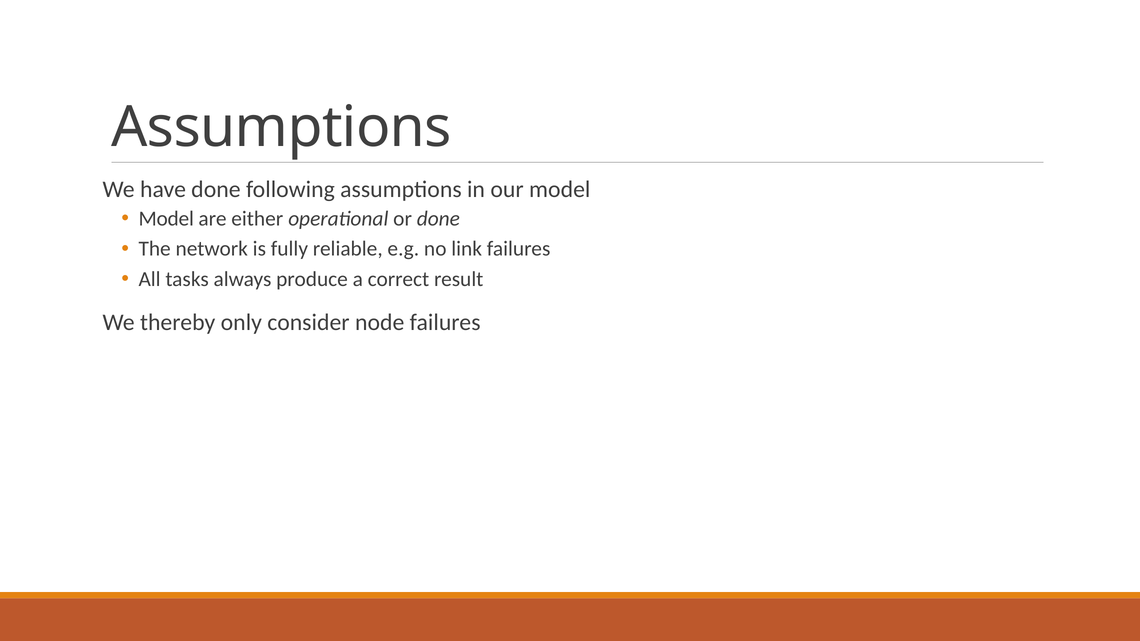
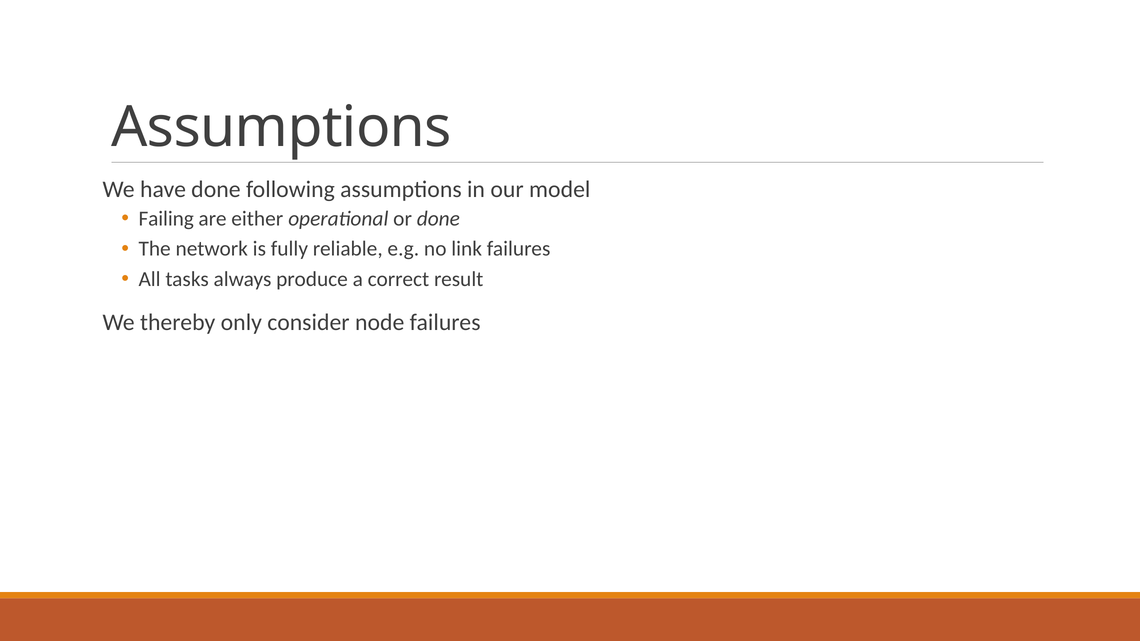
Model at (166, 219): Model -> Failing
